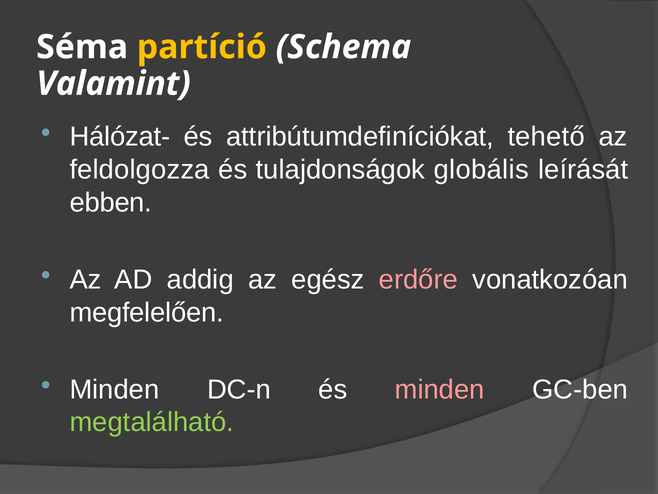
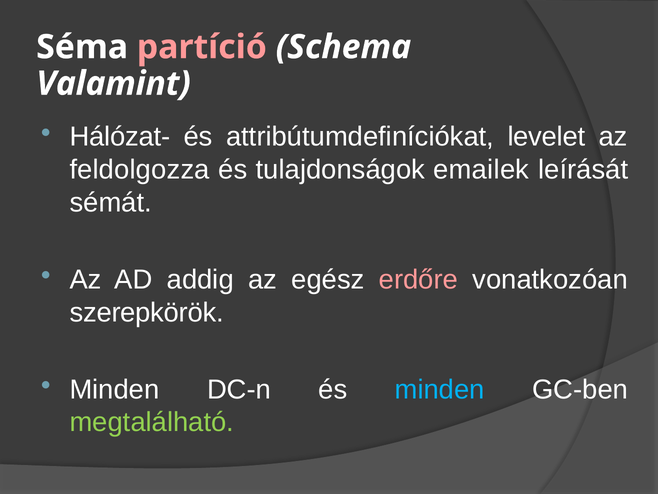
partíció colour: yellow -> pink
tehető: tehető -> levelet
globális: globális -> emailek
ebben: ebben -> sémát
megfelelően: megfelelően -> szerepkörök
minden at (440, 389) colour: pink -> light blue
